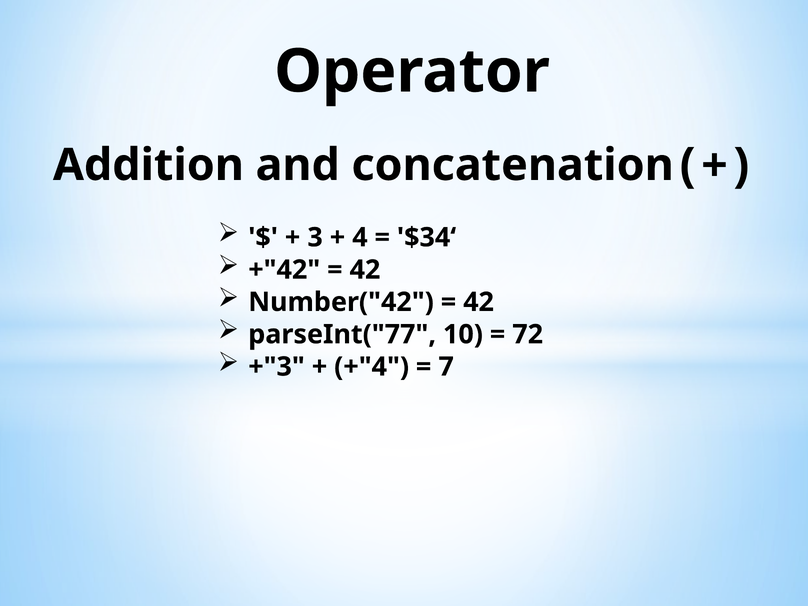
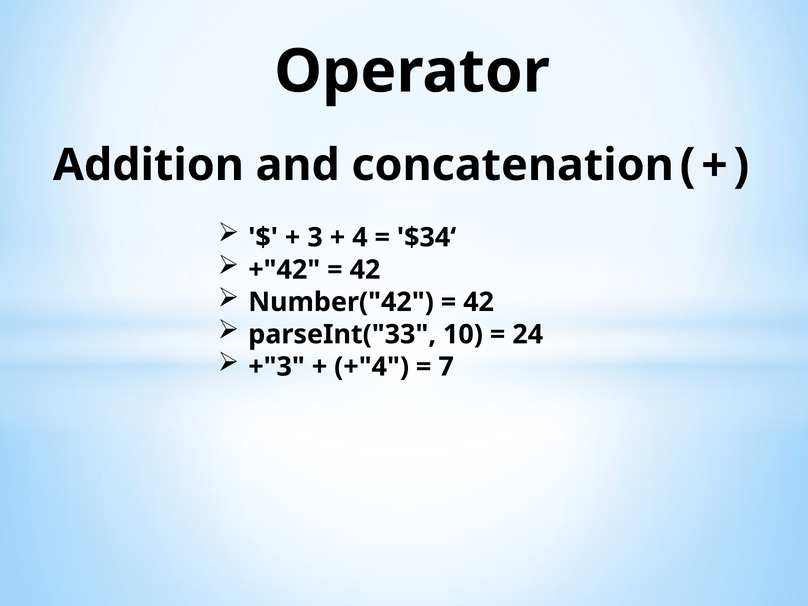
parseInt("77: parseInt("77 -> parseInt("33
72: 72 -> 24
